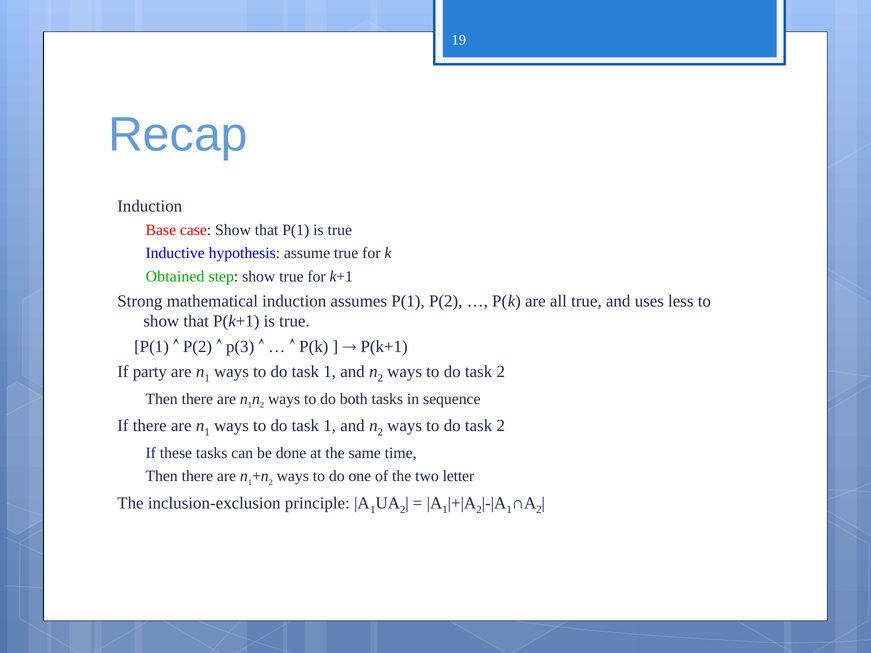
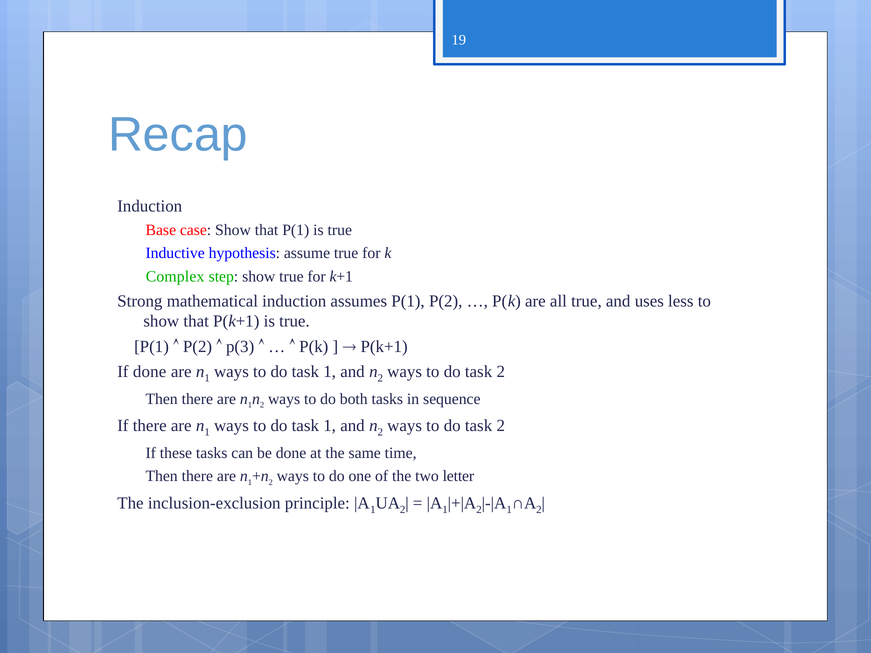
Obtained: Obtained -> Complex
If party: party -> done
